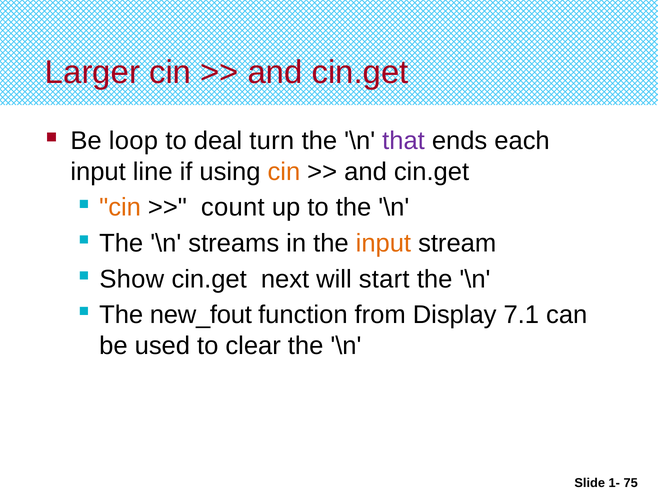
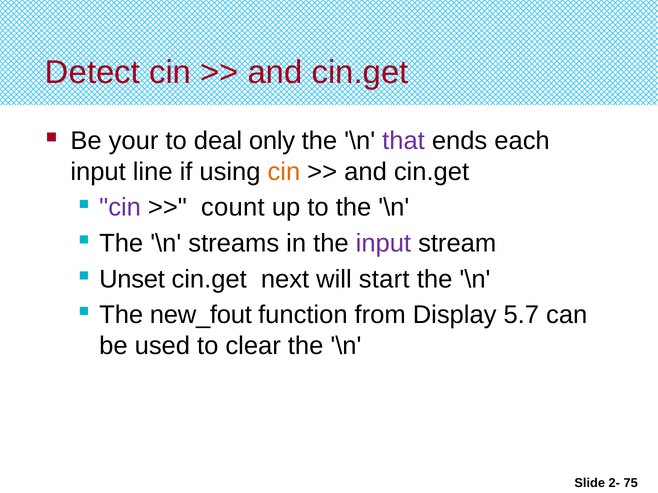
Larger: Larger -> Detect
loop: loop -> your
turn: turn -> only
cin at (120, 208) colour: orange -> purple
input at (383, 244) colour: orange -> purple
Show: Show -> Unset
7.1: 7.1 -> 5.7
1-: 1- -> 2-
